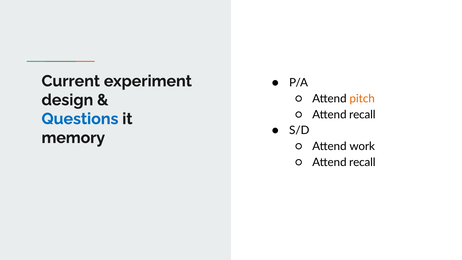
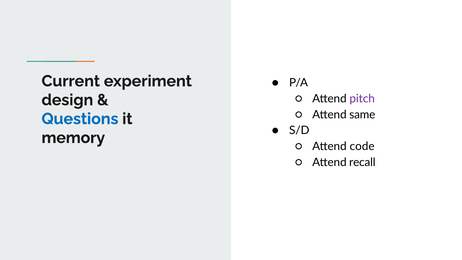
pitch colour: orange -> purple
recall at (362, 114): recall -> same
work: work -> code
